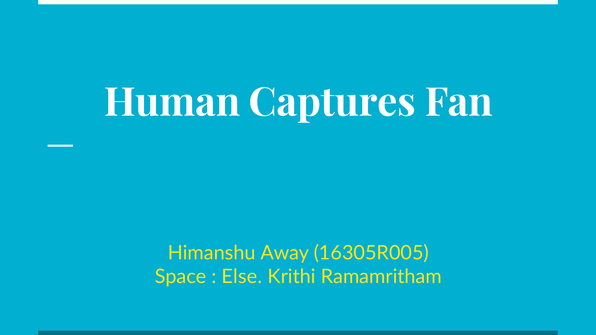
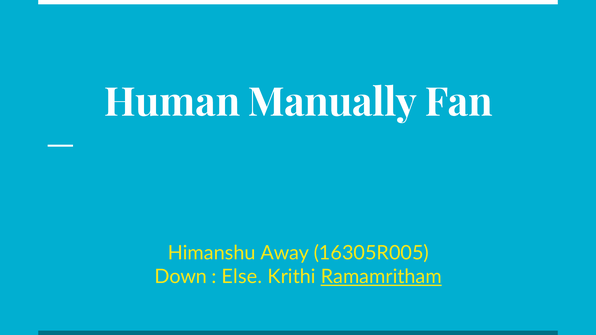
Captures: Captures -> Manually
Space: Space -> Down
Ramamritham underline: none -> present
